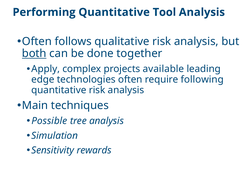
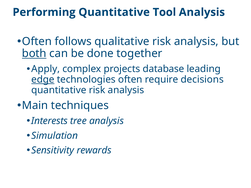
available: available -> database
edge underline: none -> present
following: following -> decisions
Possible: Possible -> Interests
